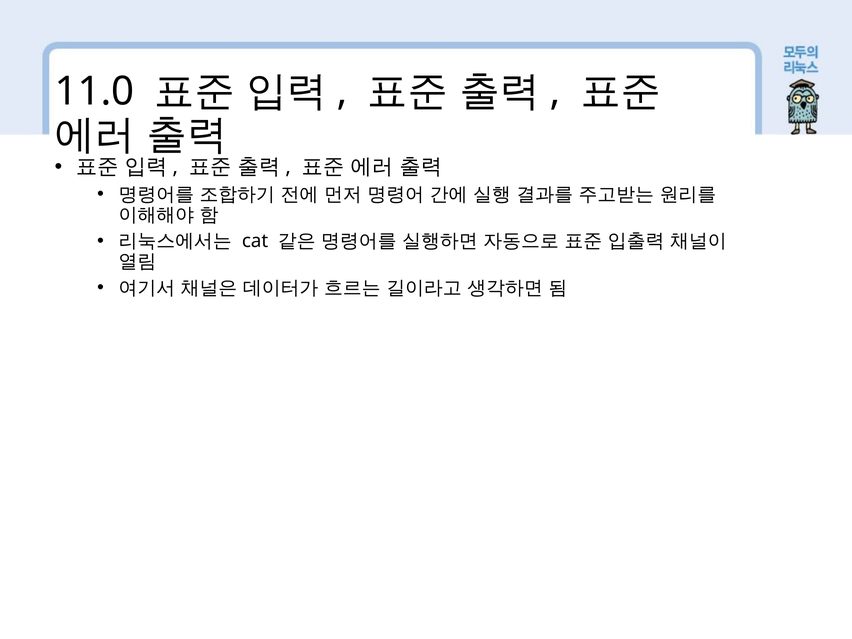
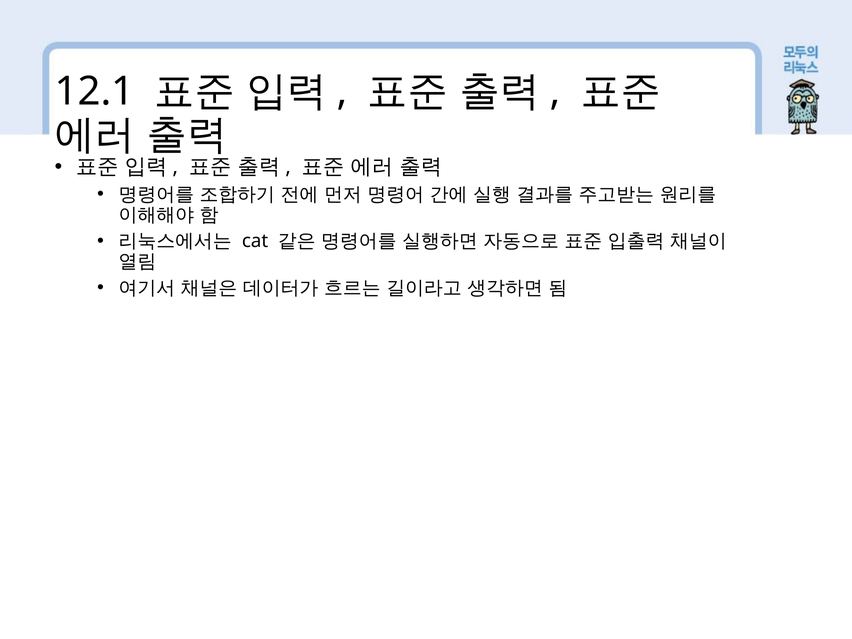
11.0: 11.0 -> 12.1
